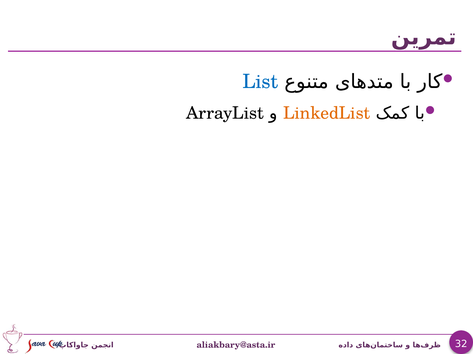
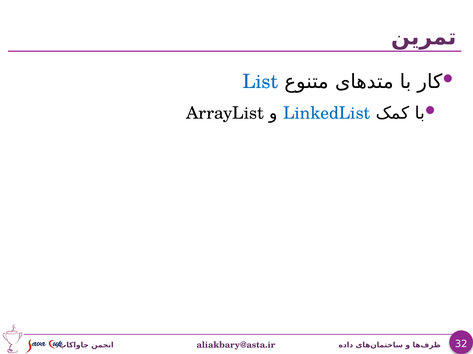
LinkedList colour: orange -> blue
